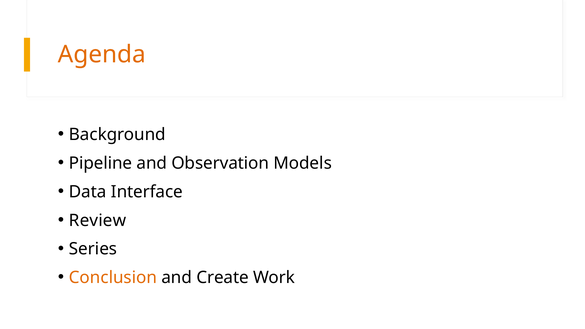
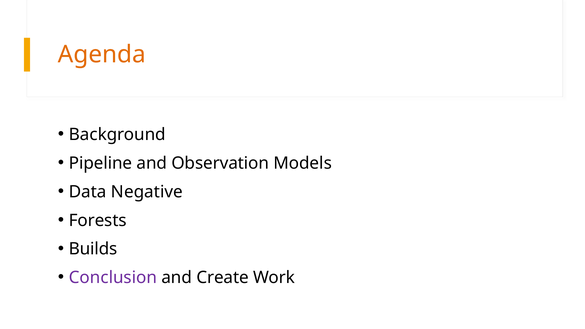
Interface: Interface -> Negative
Review: Review -> Forests
Series: Series -> Builds
Conclusion colour: orange -> purple
